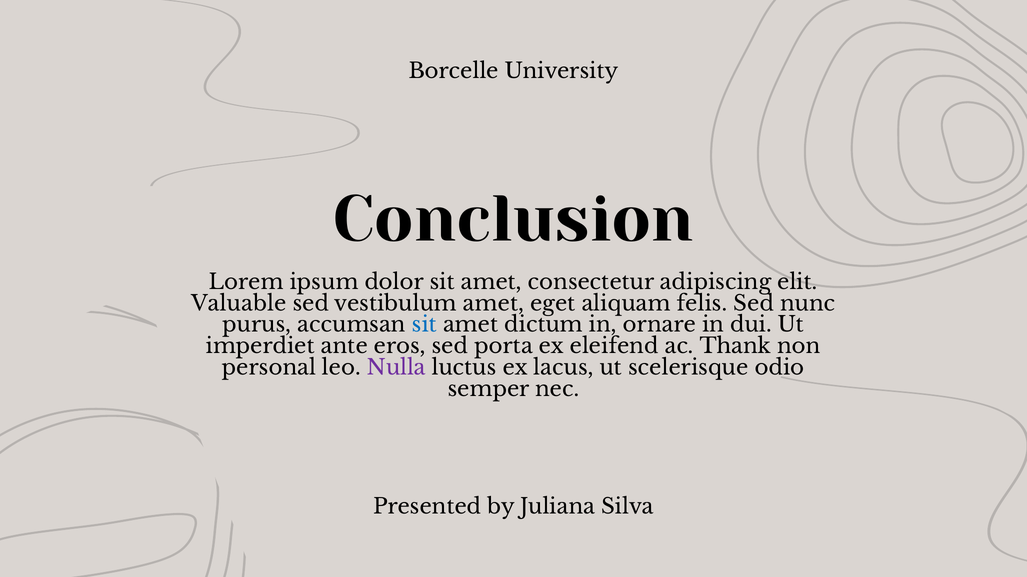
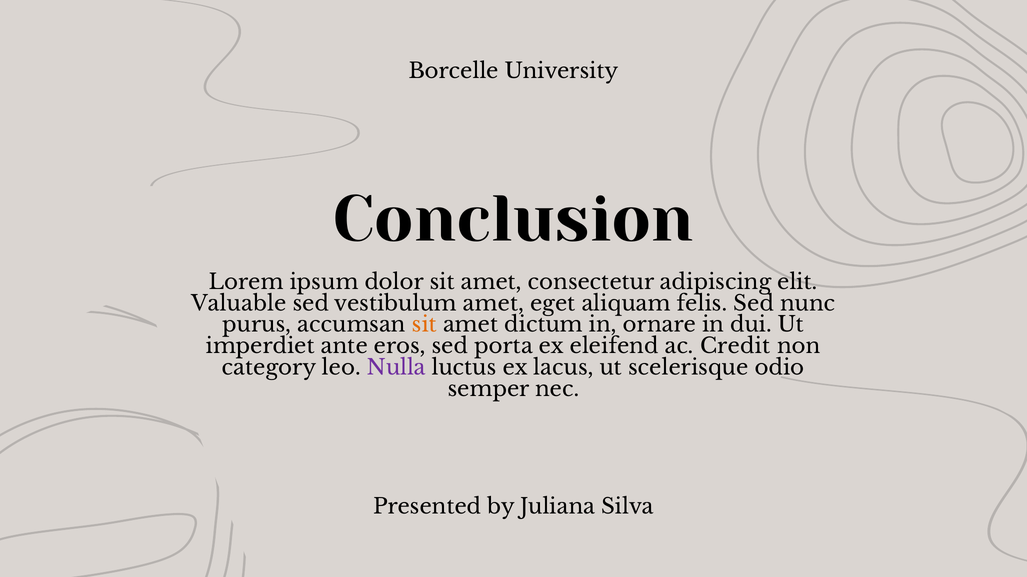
sit at (424, 325) colour: blue -> orange
Thank: Thank -> Credit
personal: personal -> category
